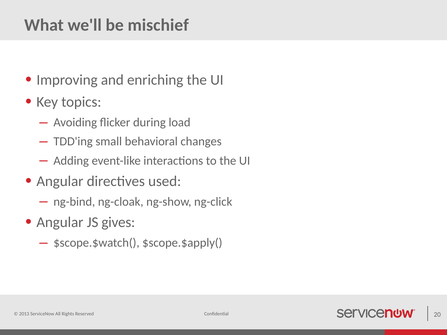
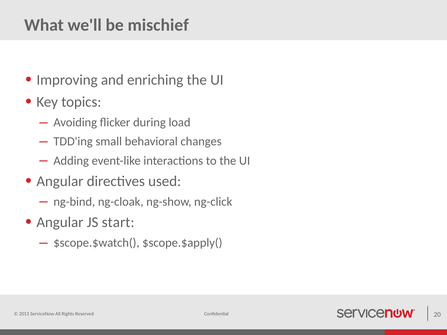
gives: gives -> start
